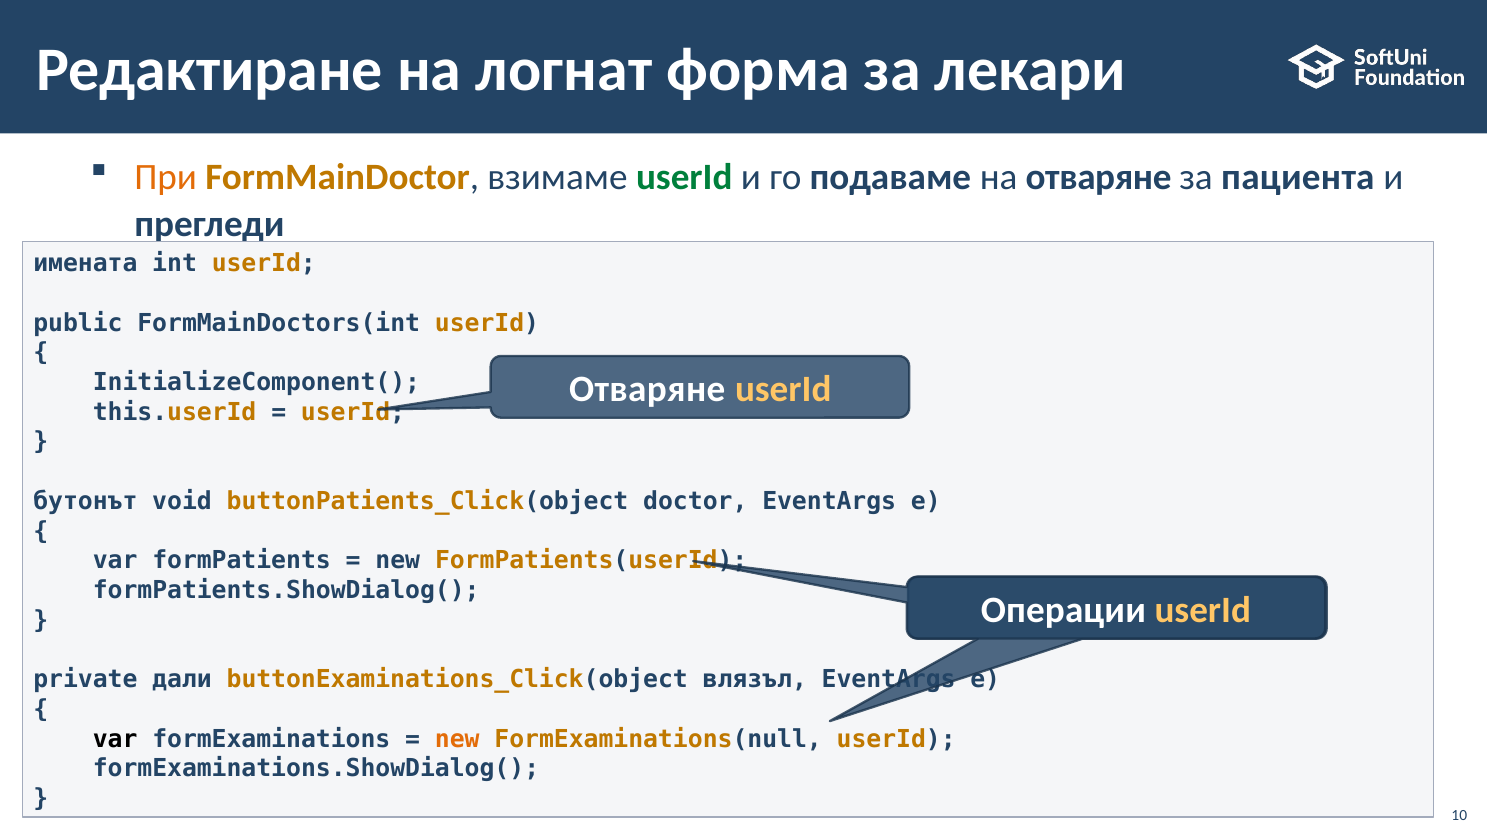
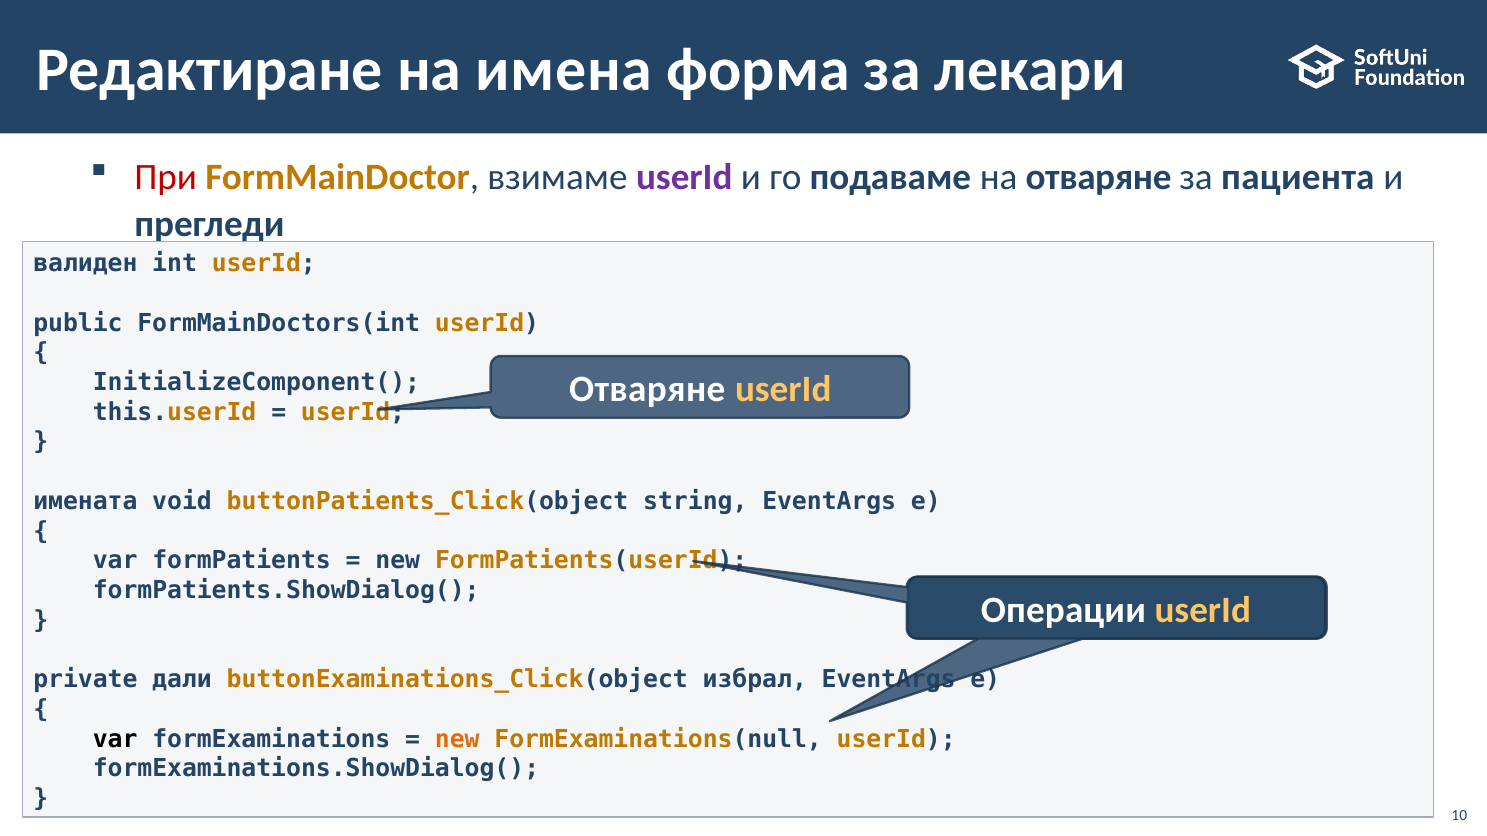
логнат: логнат -> имена
При colour: orange -> red
userId at (684, 177) colour: green -> purple
имената: имената -> валиден
бутонът: бутонът -> имената
doctor: doctor -> string
влязъл: влязъл -> избрал
